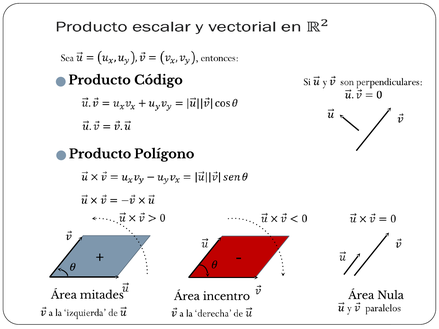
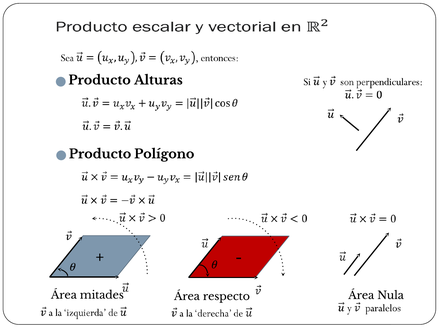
Código: Código -> Alturas
incentro: incentro -> respecto
